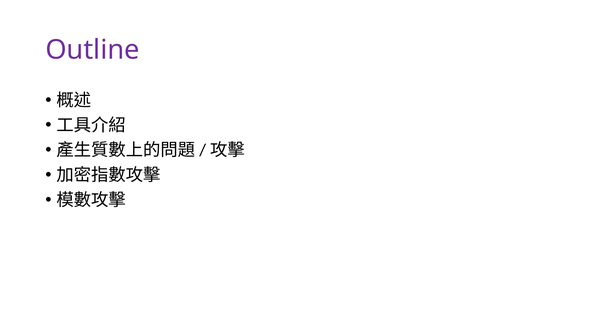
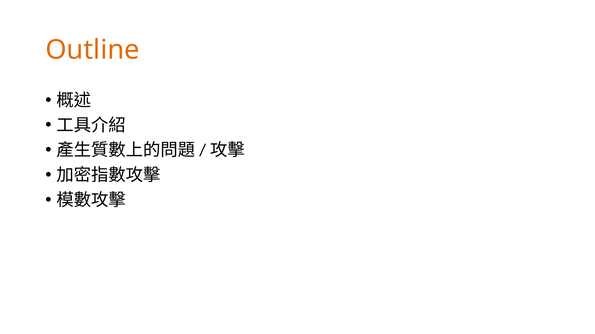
Outline colour: purple -> orange
